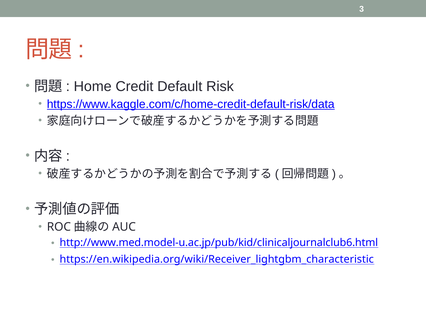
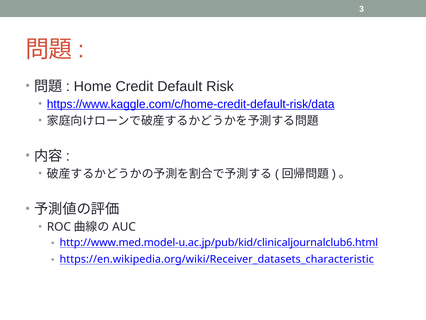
https://en.wikipedia.org/wiki/Receiver_lightgbm_characteristic: https://en.wikipedia.org/wiki/Receiver_lightgbm_characteristic -> https://en.wikipedia.org/wiki/Receiver_datasets_characteristic
